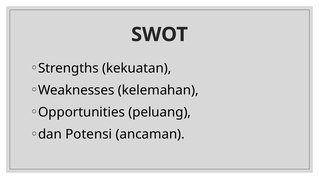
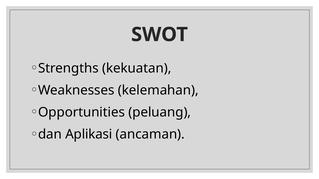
Potensi: Potensi -> Aplikasi
